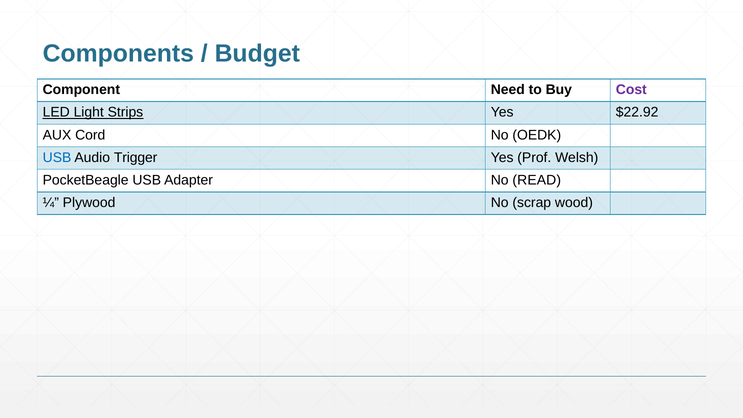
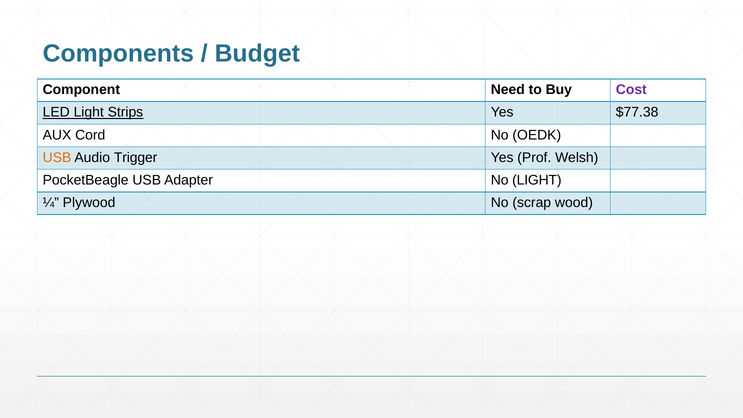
$22.92: $22.92 -> $77.38
USB at (57, 158) colour: blue -> orange
No READ: READ -> LIGHT
